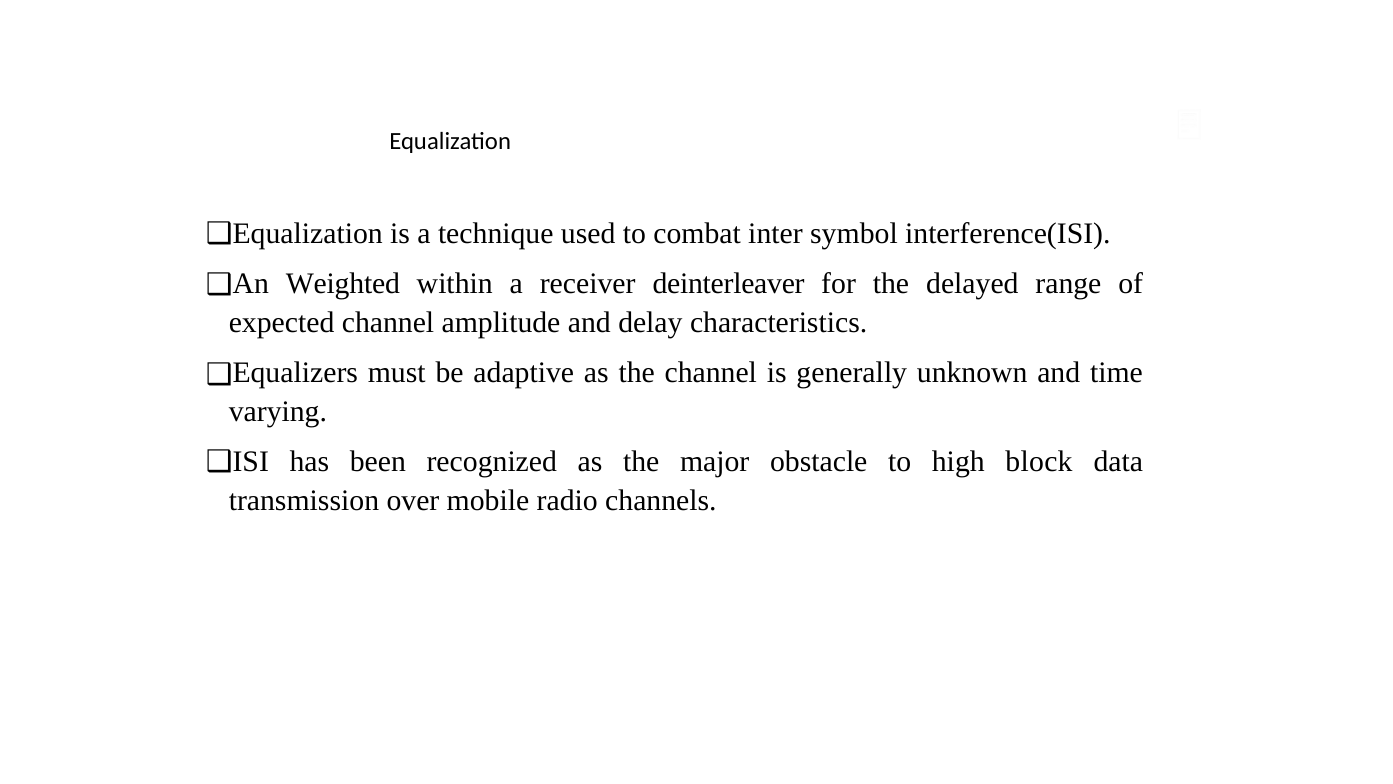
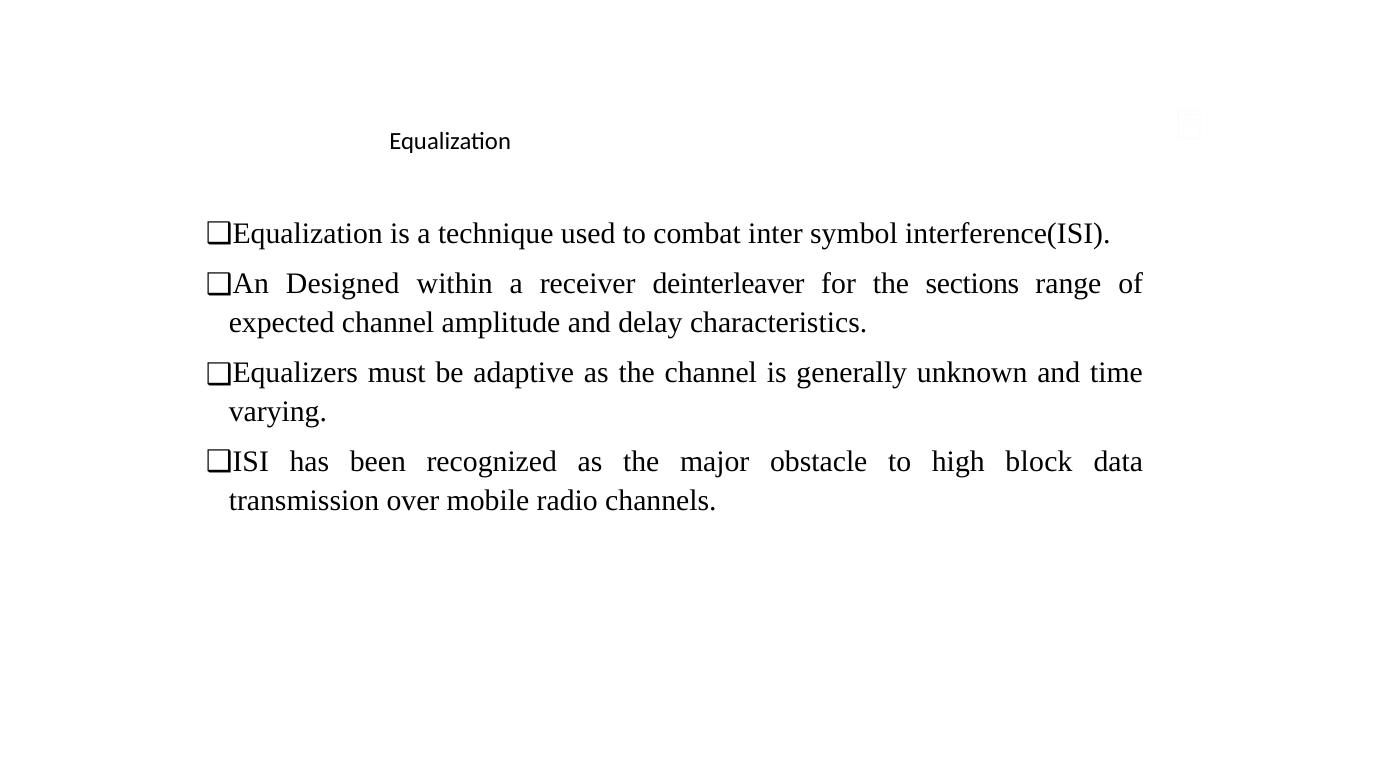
Weighted: Weighted -> Designed
delayed: delayed -> sections
